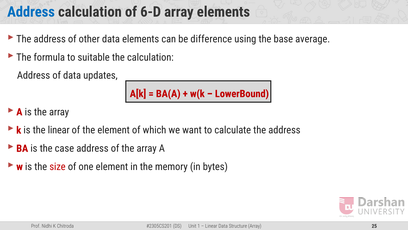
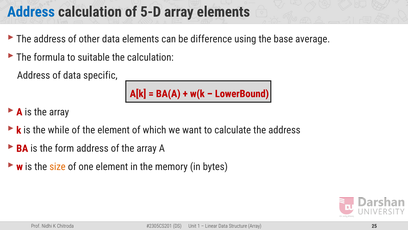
6-D: 6-D -> 5-D
updates: updates -> specific
the linear: linear -> while
case: case -> form
size colour: red -> orange
